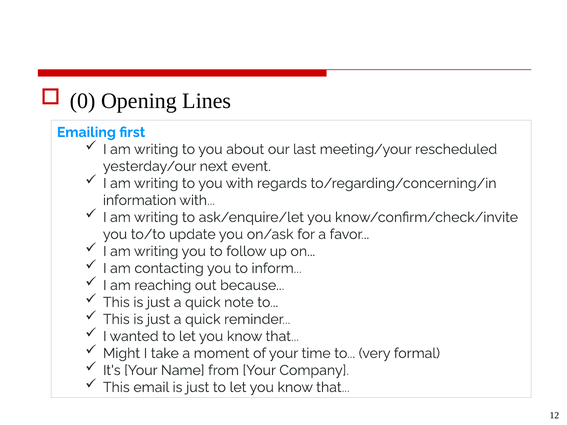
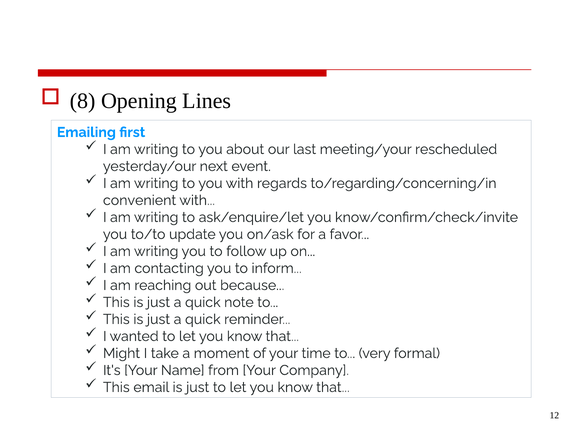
0: 0 -> 8
information: information -> convenient
